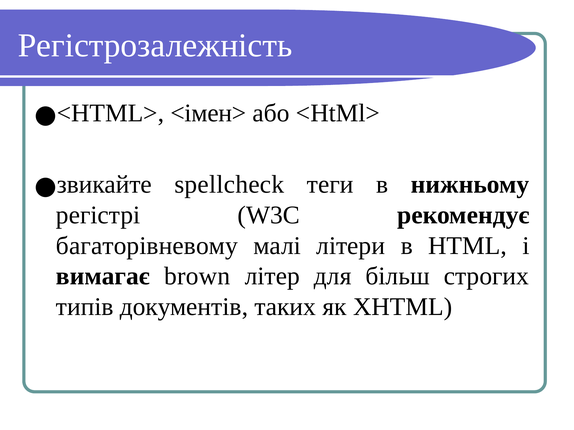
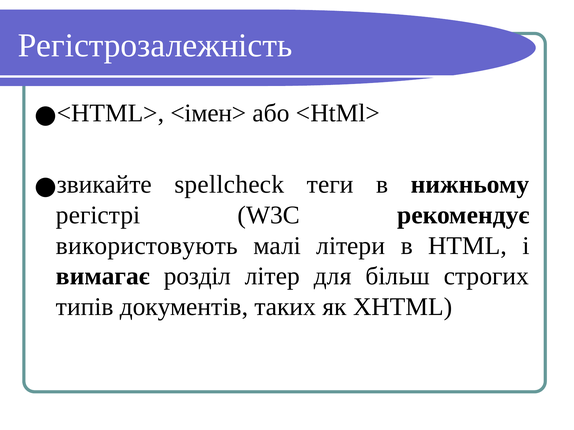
багаторівневому: багаторівневому -> використовують
brown: brown -> розділ
